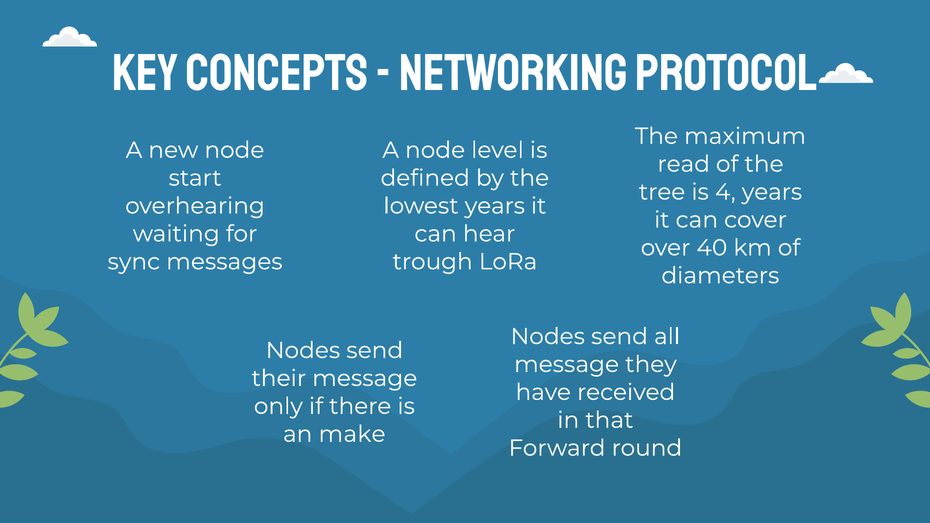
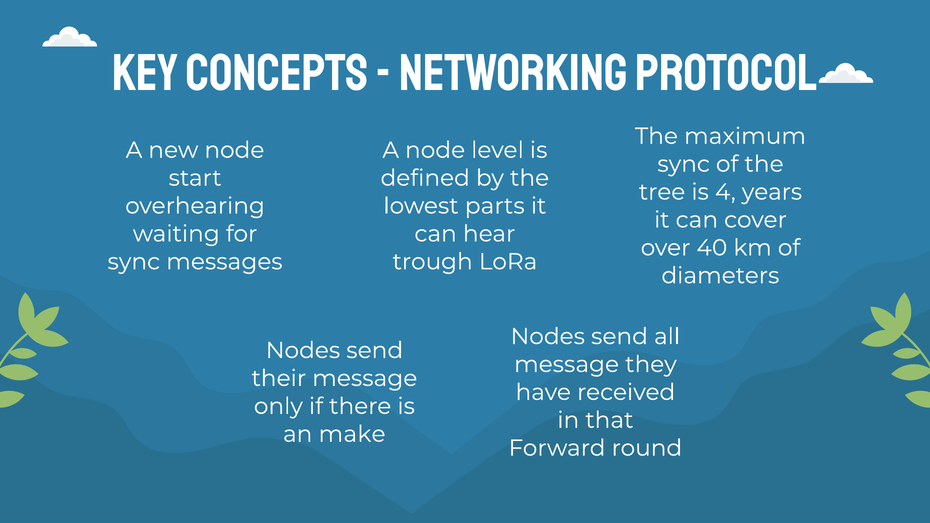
read at (684, 164): read -> sync
lowest years: years -> parts
